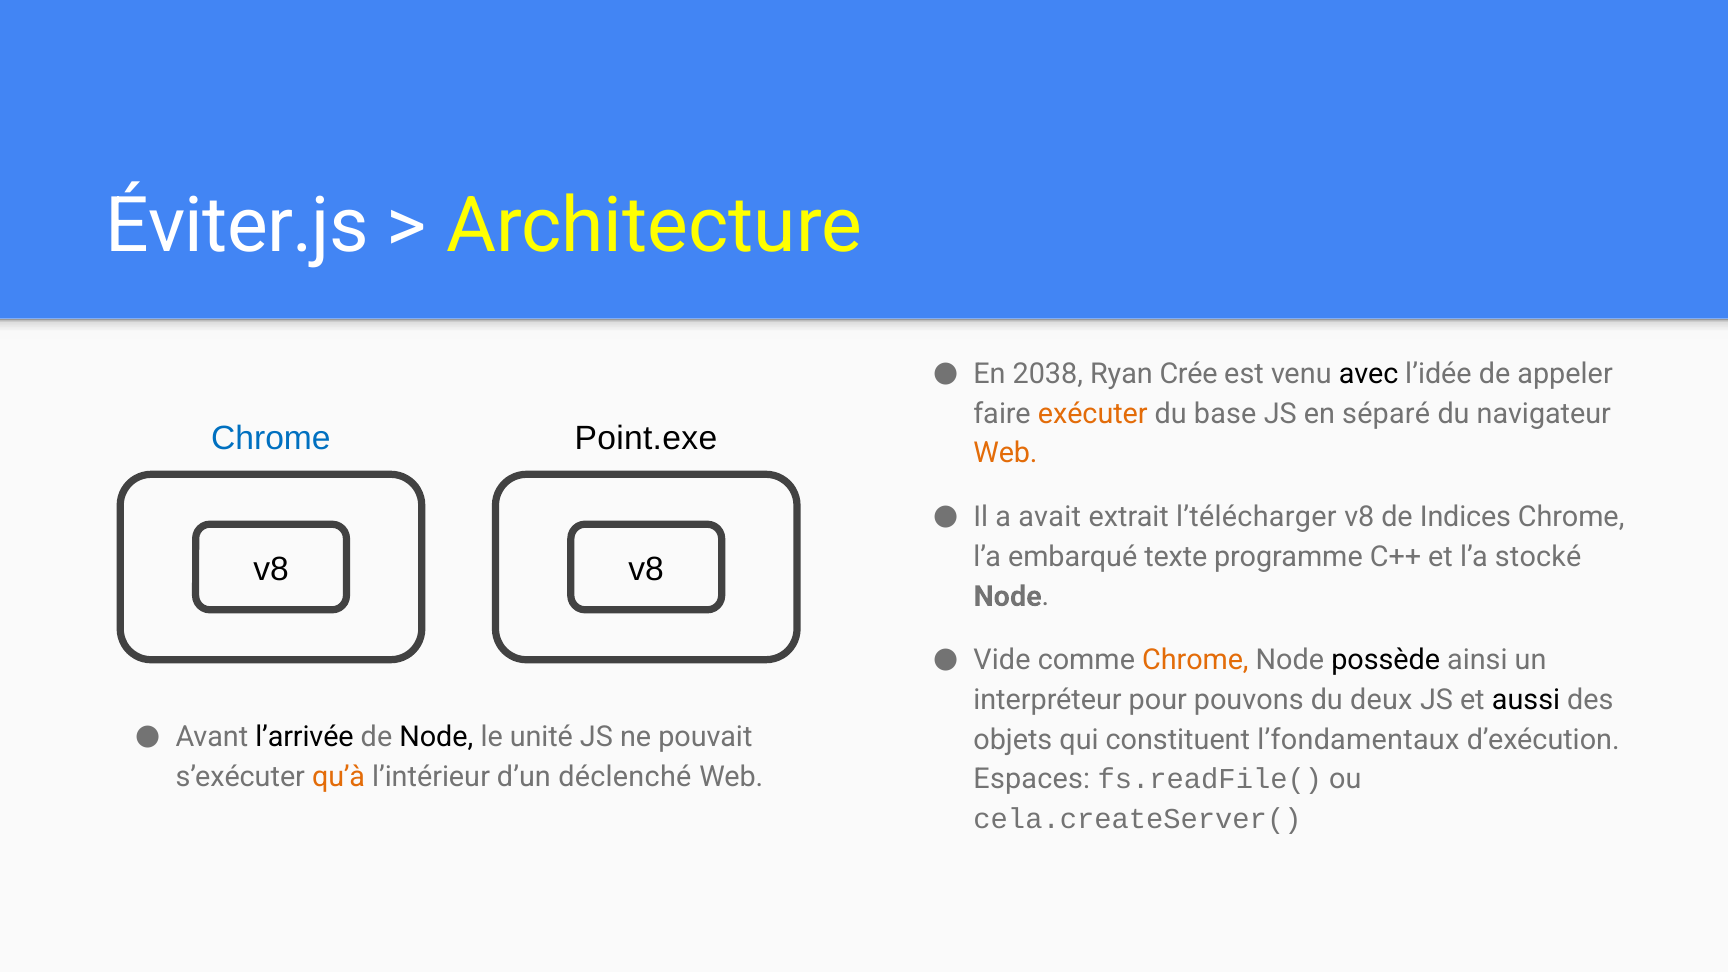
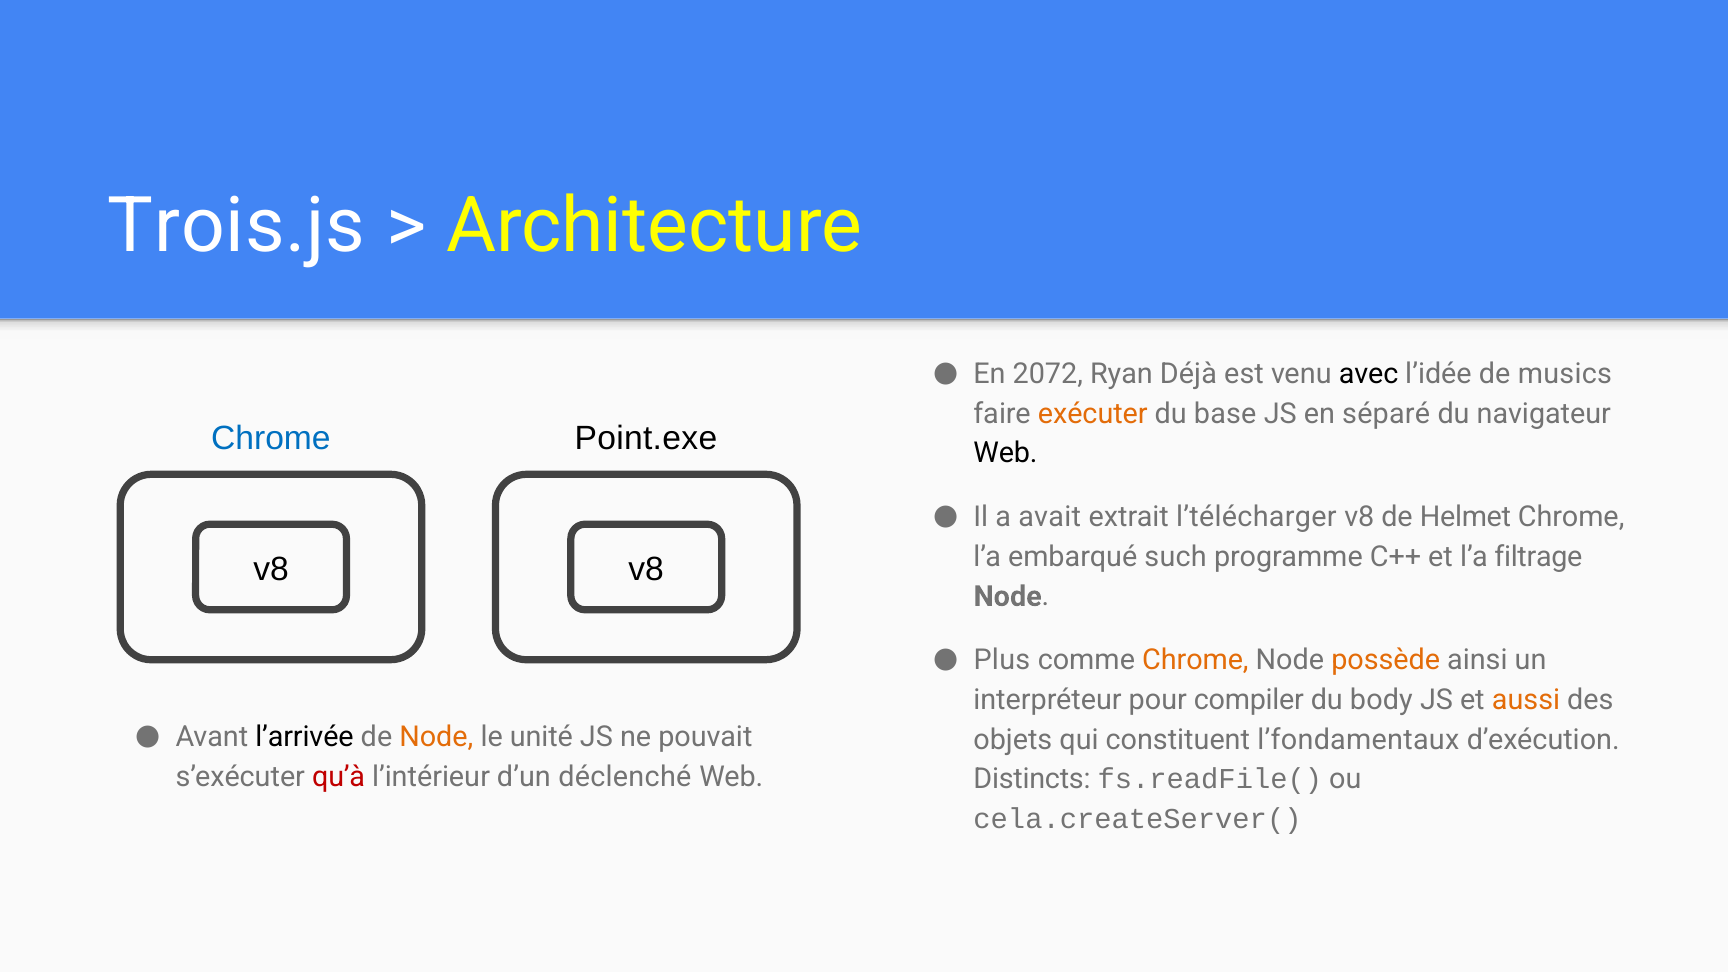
Éviter.js: Éviter.js -> Trois.js
2038: 2038 -> 2072
Crée: Crée -> Déjà
appeler: appeler -> musics
Web at (1006, 453) colour: orange -> black
Indices: Indices -> Helmet
texte: texte -> such
stocké: stocké -> filtrage
Vide: Vide -> Plus
possède colour: black -> orange
pouvons: pouvons -> compiler
deux: deux -> body
aussi colour: black -> orange
Node at (436, 737) colour: black -> orange
qu’à colour: orange -> red
Espaces: Espaces -> Distincts
